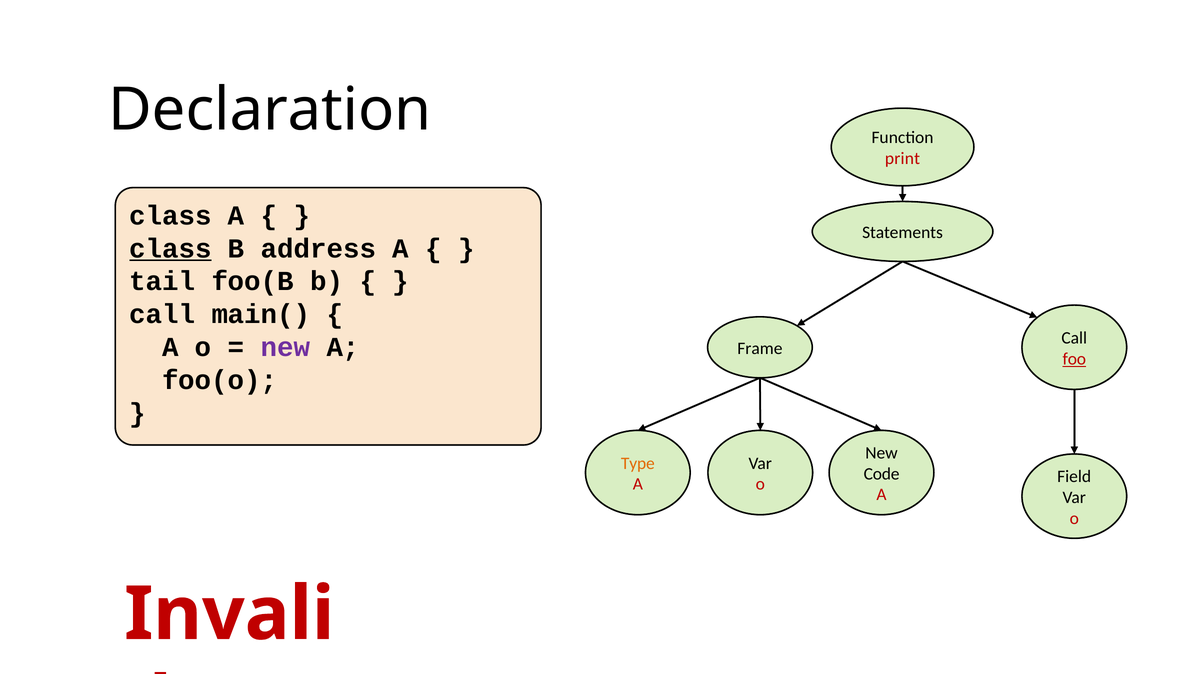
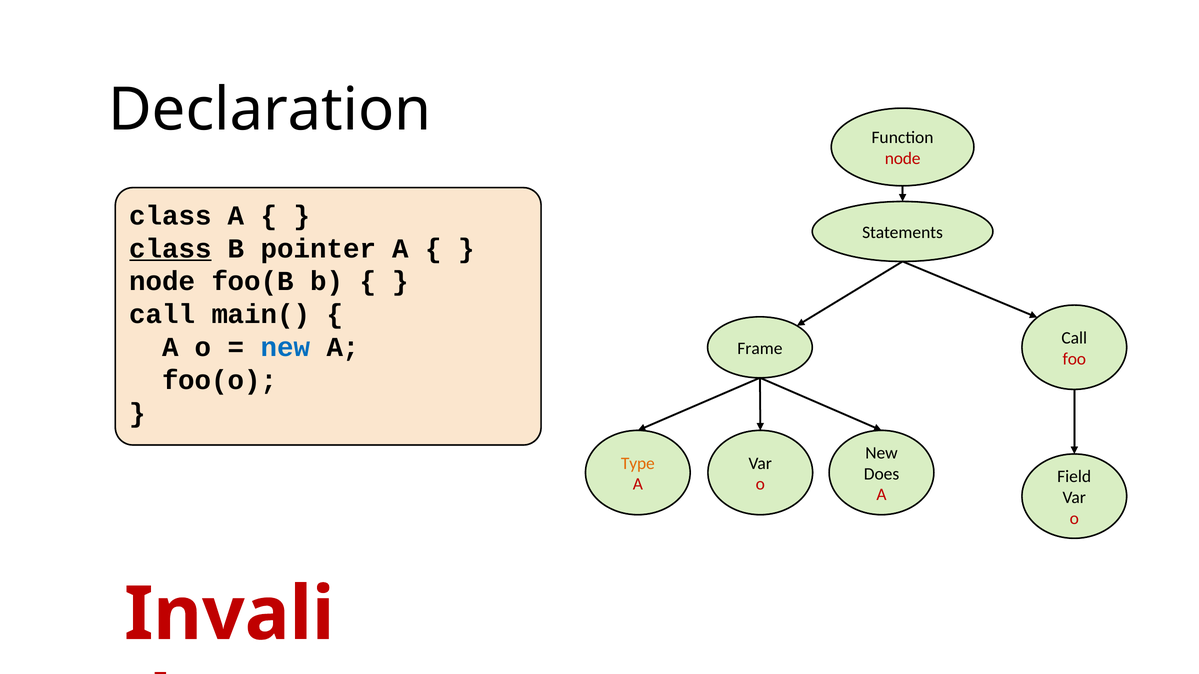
print at (902, 159): print -> node
address: address -> pointer
tail at (162, 282): tail -> node
new at (285, 348) colour: purple -> blue
foo underline: present -> none
Code: Code -> Does
